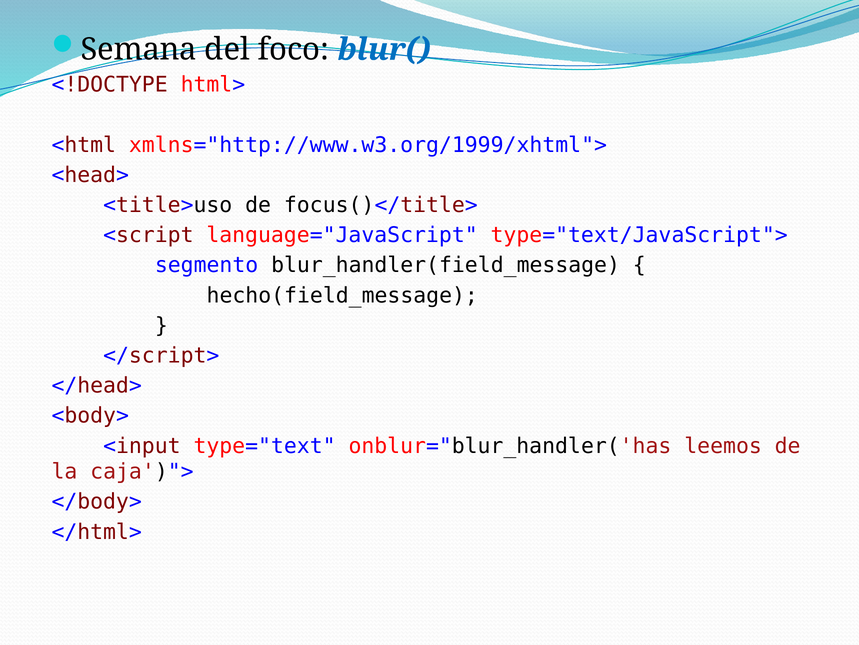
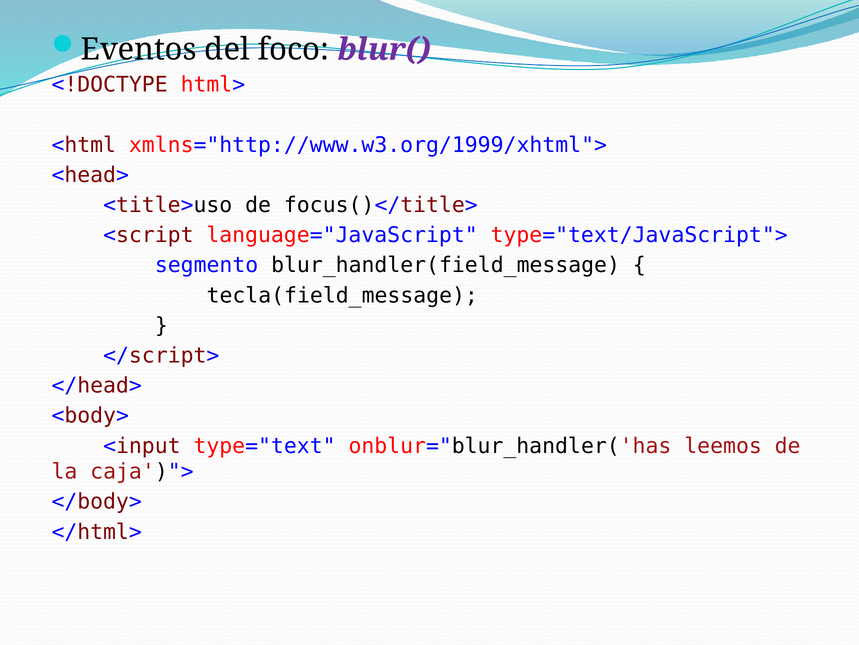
Semana: Semana -> Eventos
blur( colour: blue -> purple
hecho(field_message: hecho(field_message -> tecla(field_message
